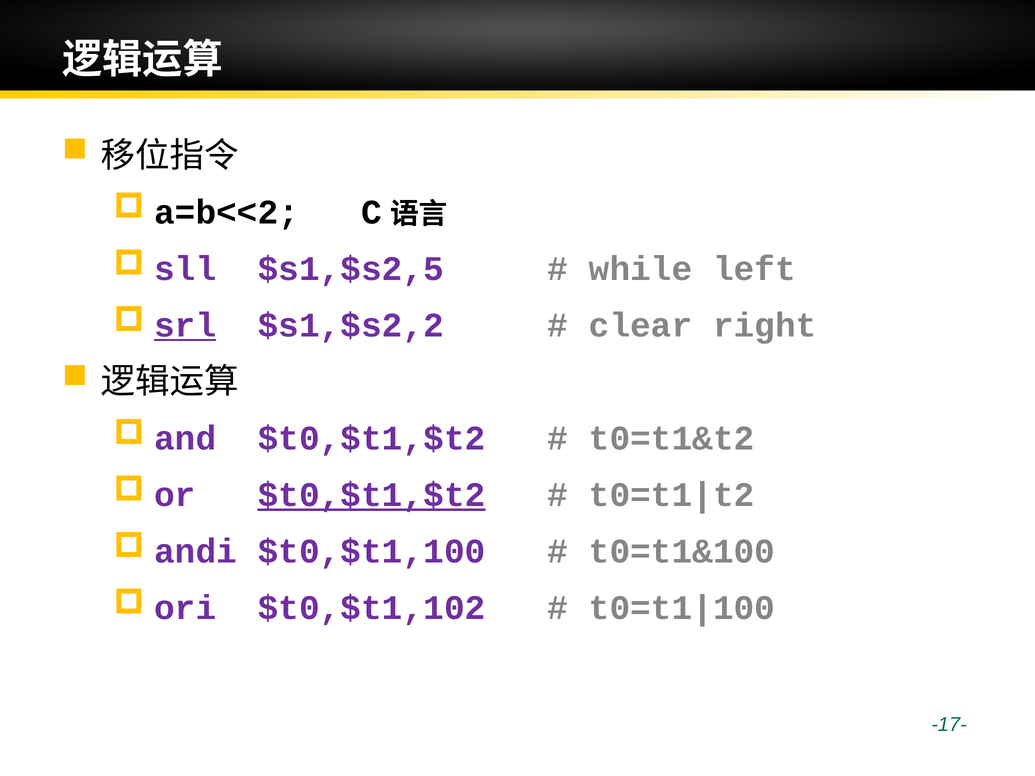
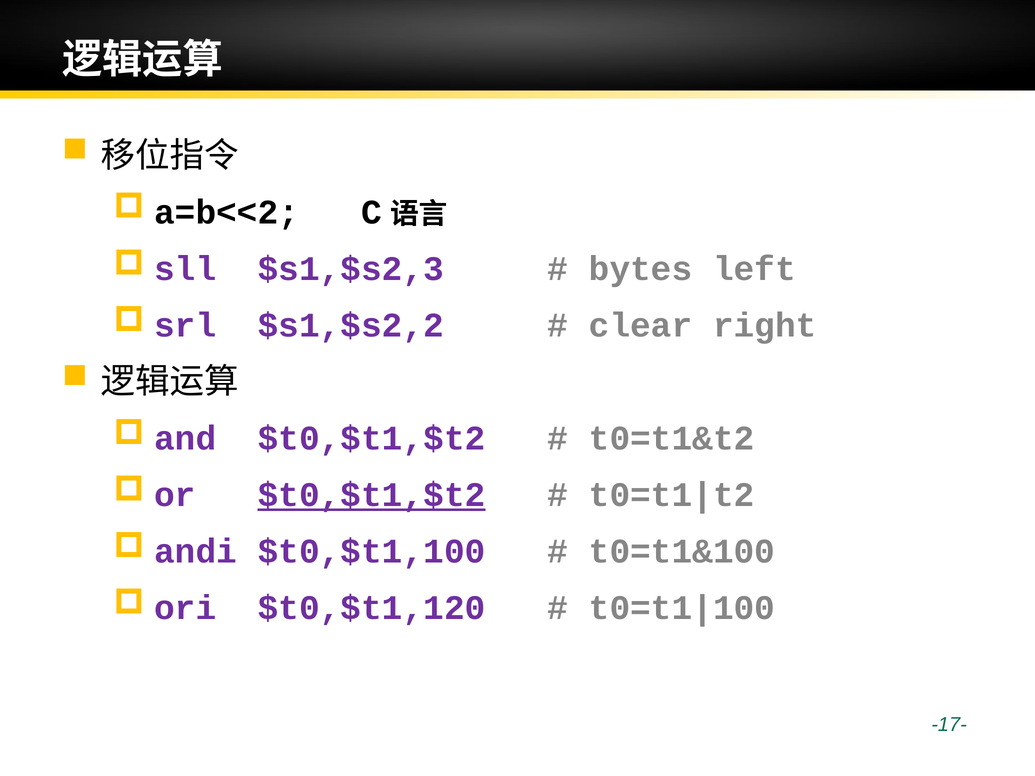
$s1,$s2,5: $s1,$s2,5 -> $s1,$s2,3
while: while -> bytes
srl underline: present -> none
$t0,$t1,102: $t0,$t1,102 -> $t0,$t1,120
